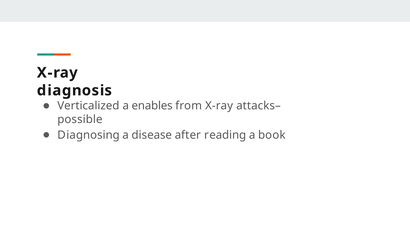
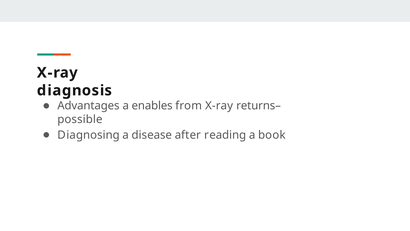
Verticalized: Verticalized -> Advantages
attacks–: attacks– -> returns–
